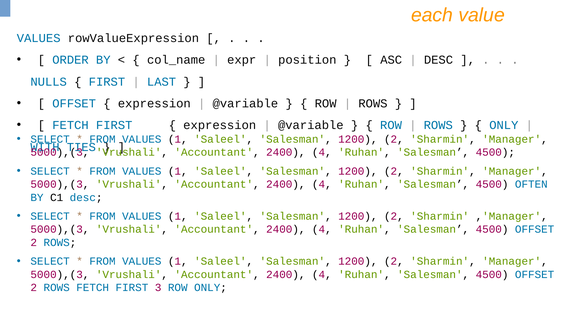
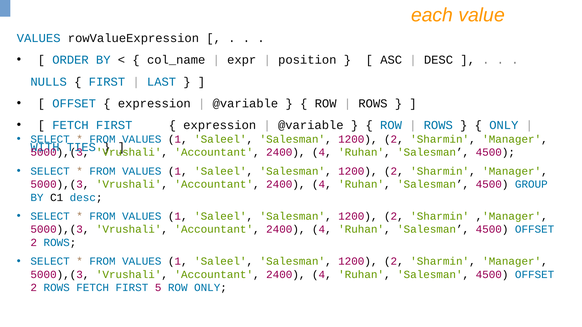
OFTEN: OFTEN -> GROUP
3: 3 -> 5
